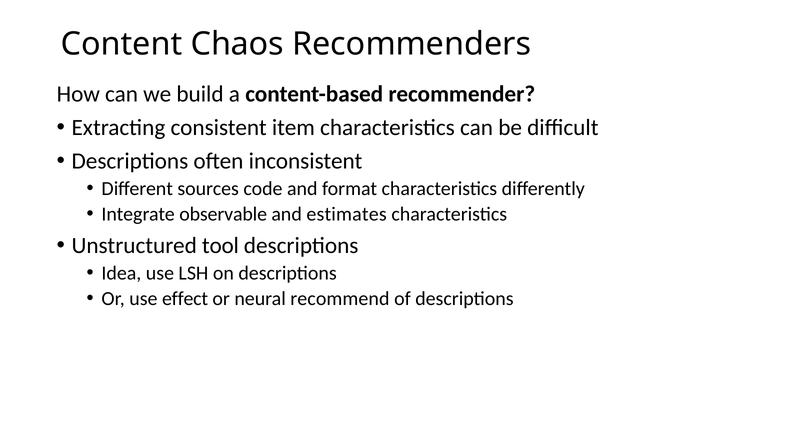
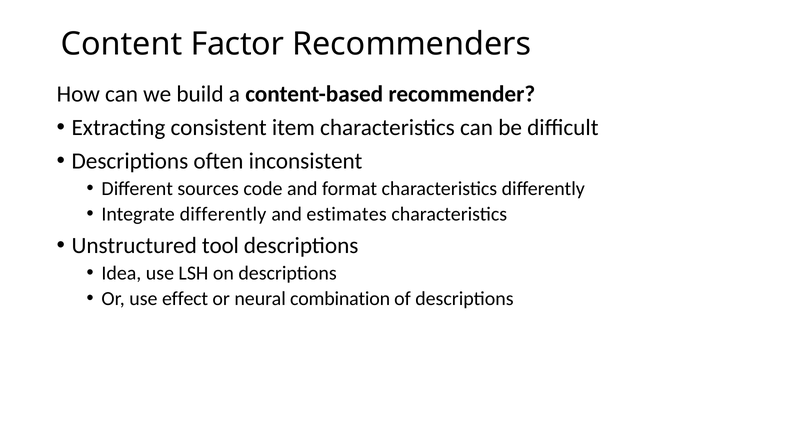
Chaos: Chaos -> Factor
Integrate observable: observable -> differently
recommend: recommend -> combination
